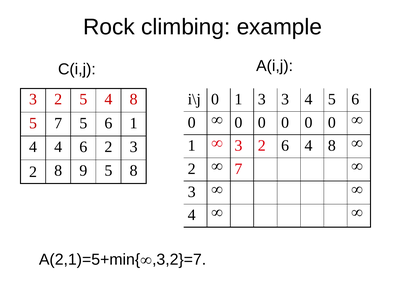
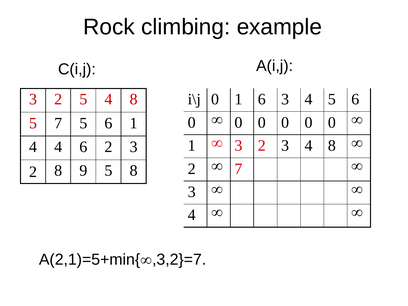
1 3: 3 -> 6
3 2 6: 6 -> 3
